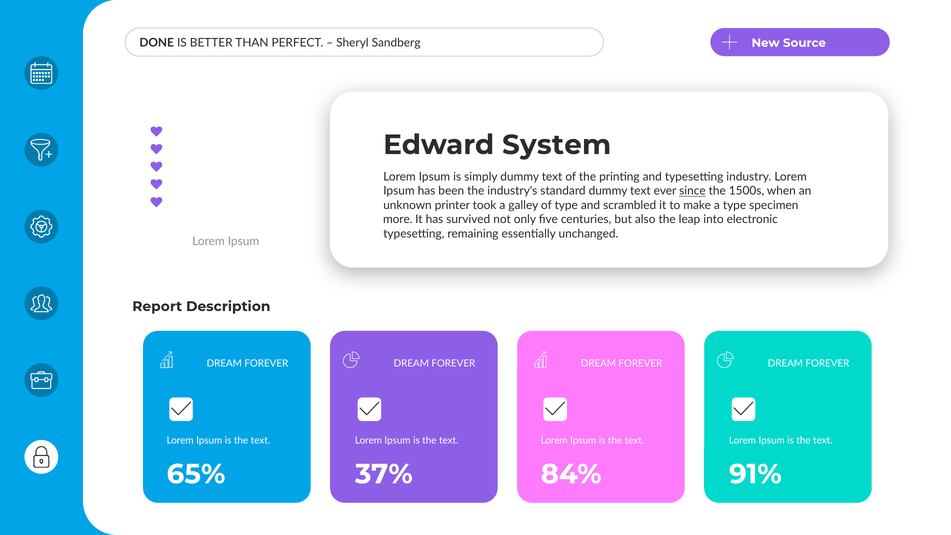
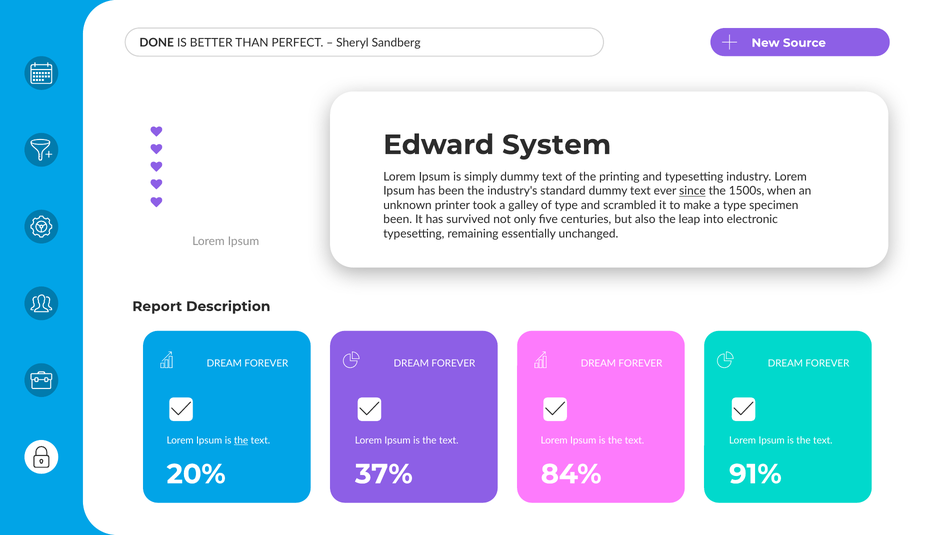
more at (398, 220): more -> been
the at (241, 440) underline: none -> present
65%: 65% -> 20%
